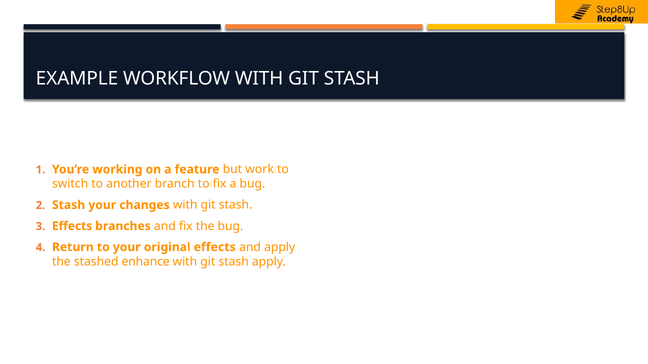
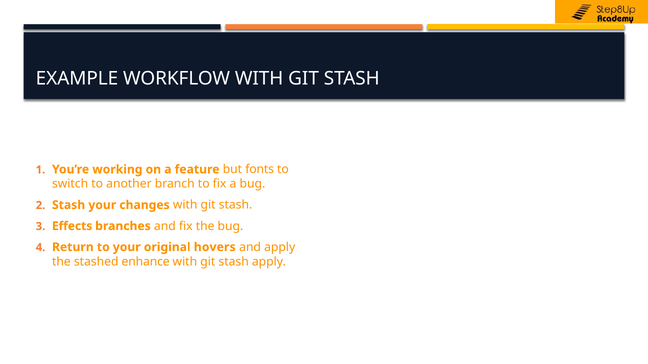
work: work -> fonts
original effects: effects -> hovers
